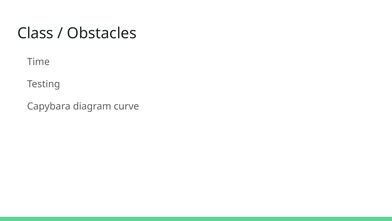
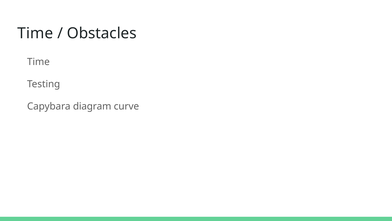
Class at (35, 33): Class -> Time
